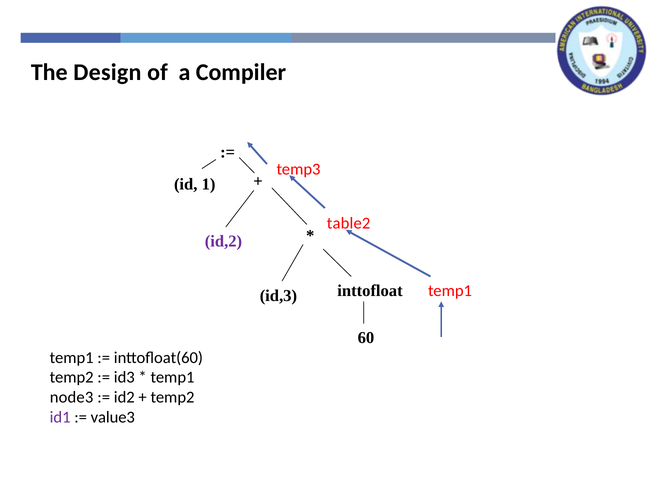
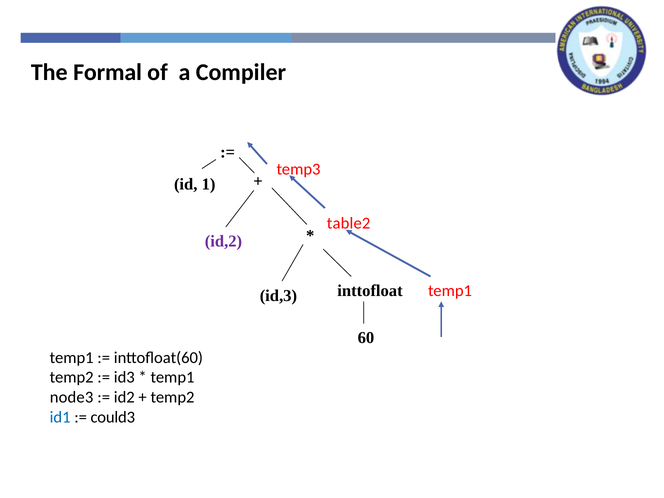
Design: Design -> Formal
id1 colour: purple -> blue
value3: value3 -> could3
